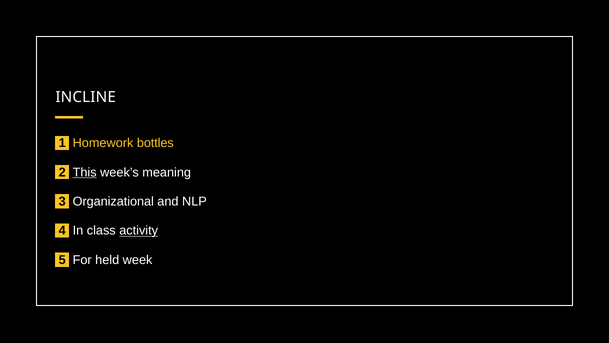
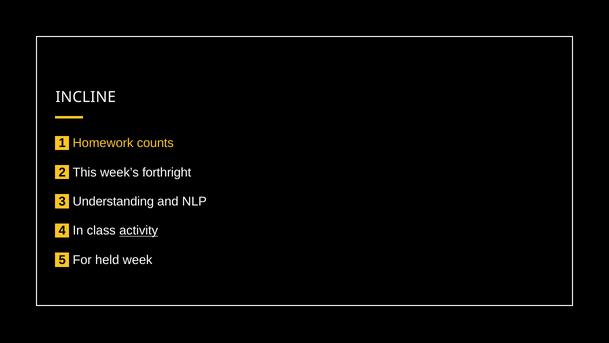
bottles: bottles -> counts
This underline: present -> none
meaning: meaning -> forthright
Organizational: Organizational -> Understanding
